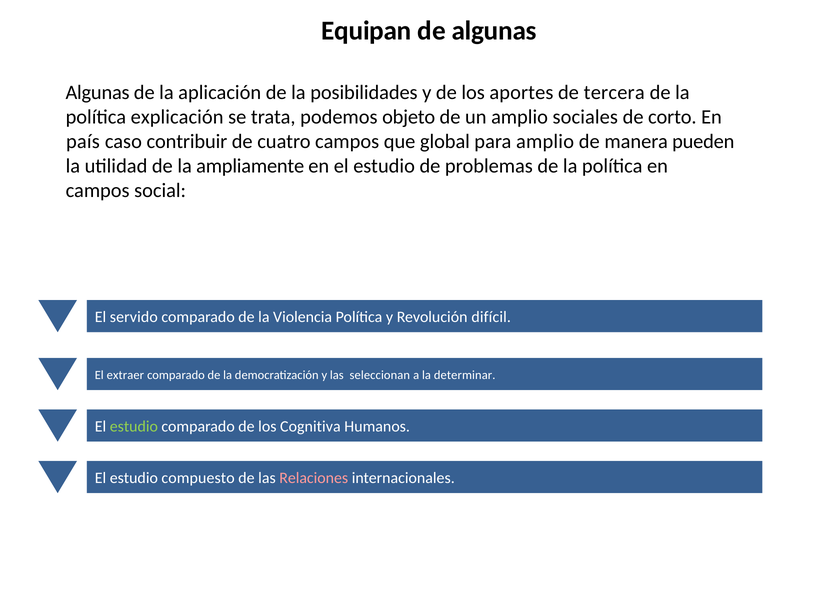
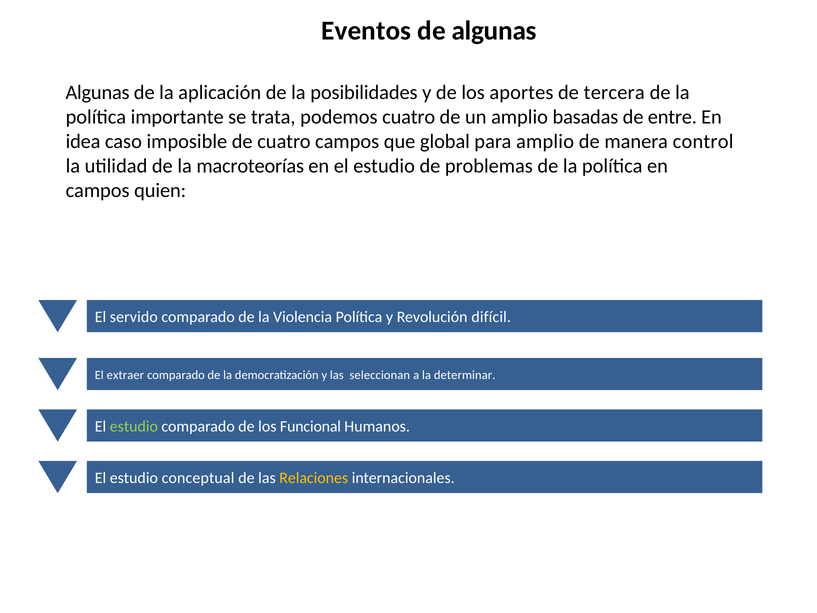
Equipan: Equipan -> Eventos
explicación: explicación -> importante
podemos objeto: objeto -> cuatro
sociales: sociales -> basadas
corto: corto -> entre
país: país -> idea
contribuir: contribuir -> imposible
pueden: pueden -> control
ampliamente: ampliamente -> macroteorías
social: social -> quien
Cognitiva: Cognitiva -> Funcional
compuesto: compuesto -> conceptual
Relaciones colour: pink -> yellow
